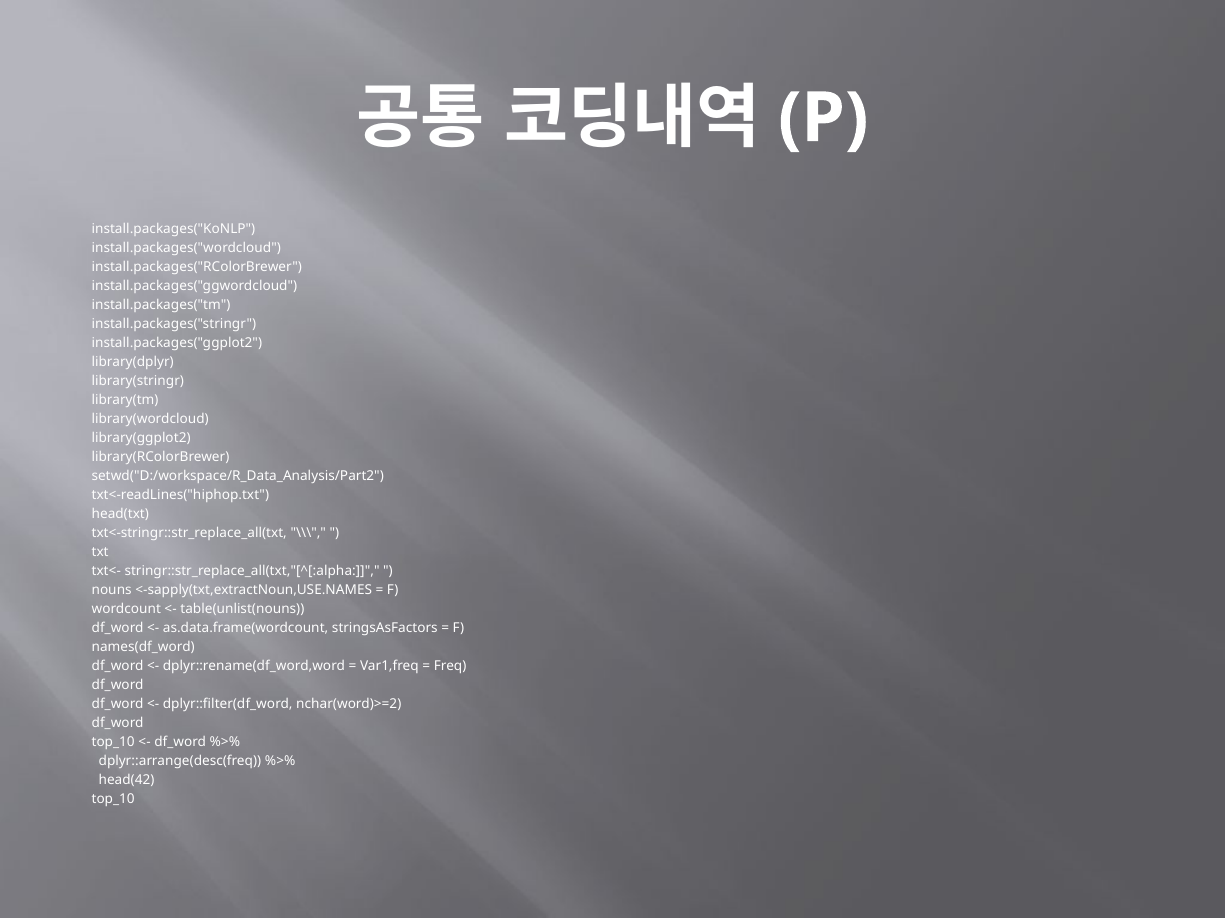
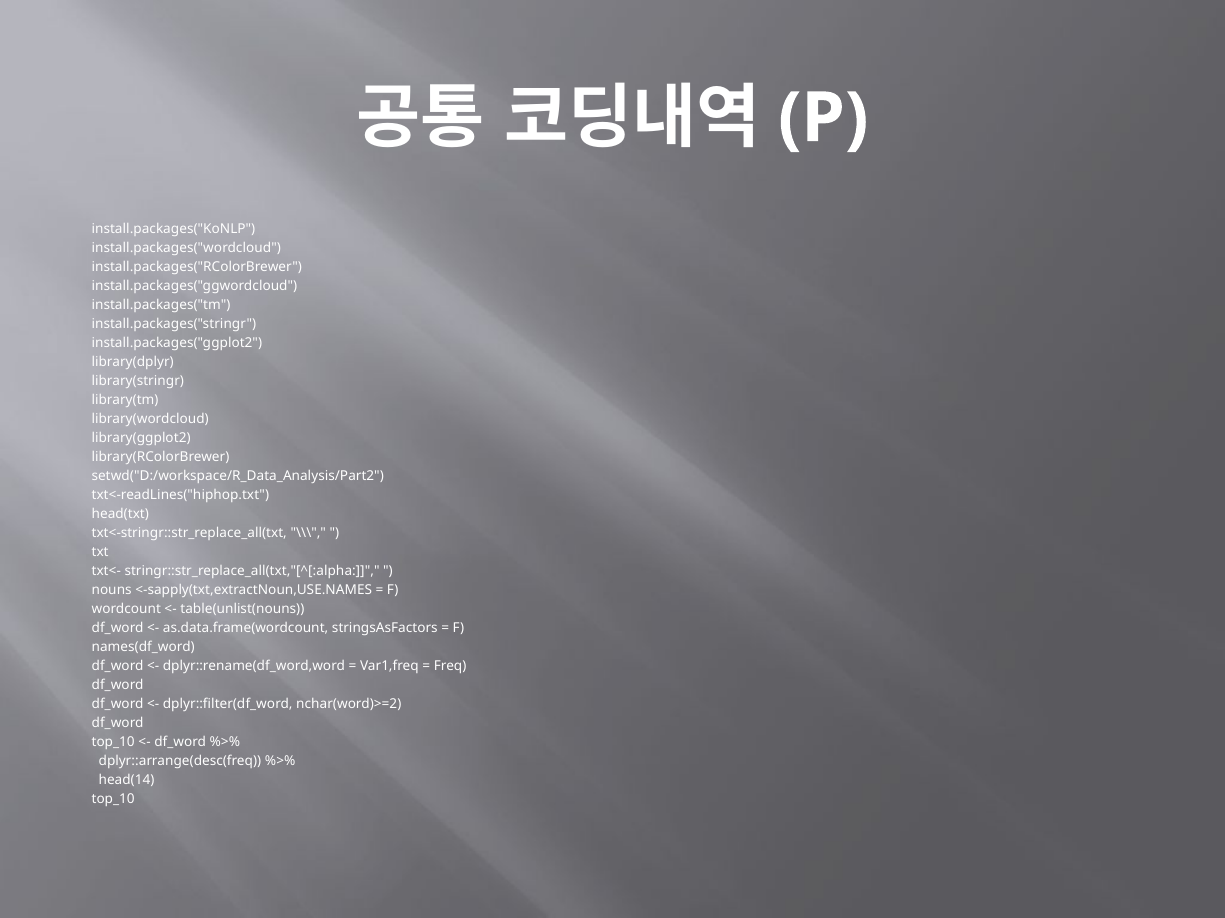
head(42: head(42 -> head(14
